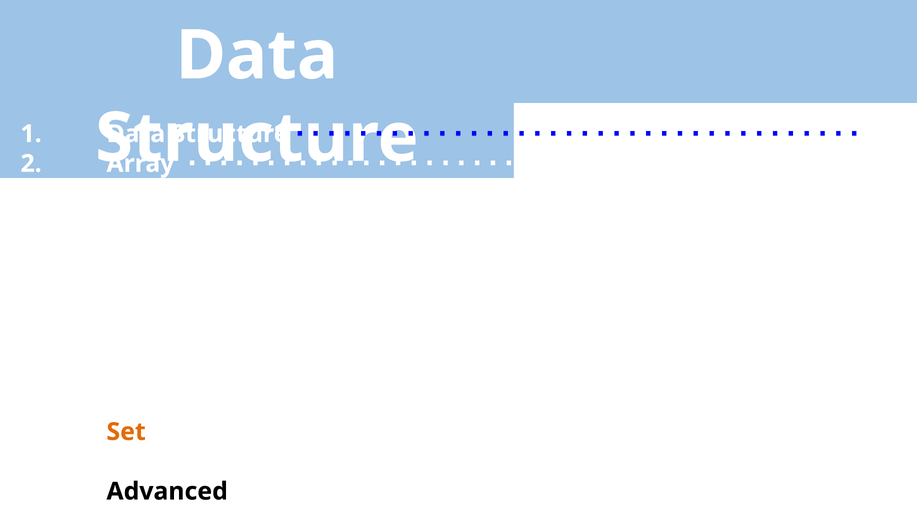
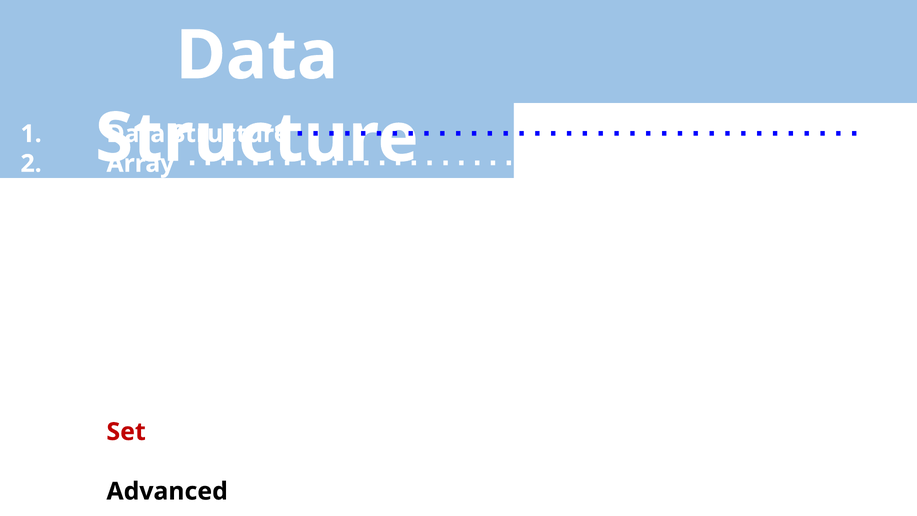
Set colour: orange -> red
